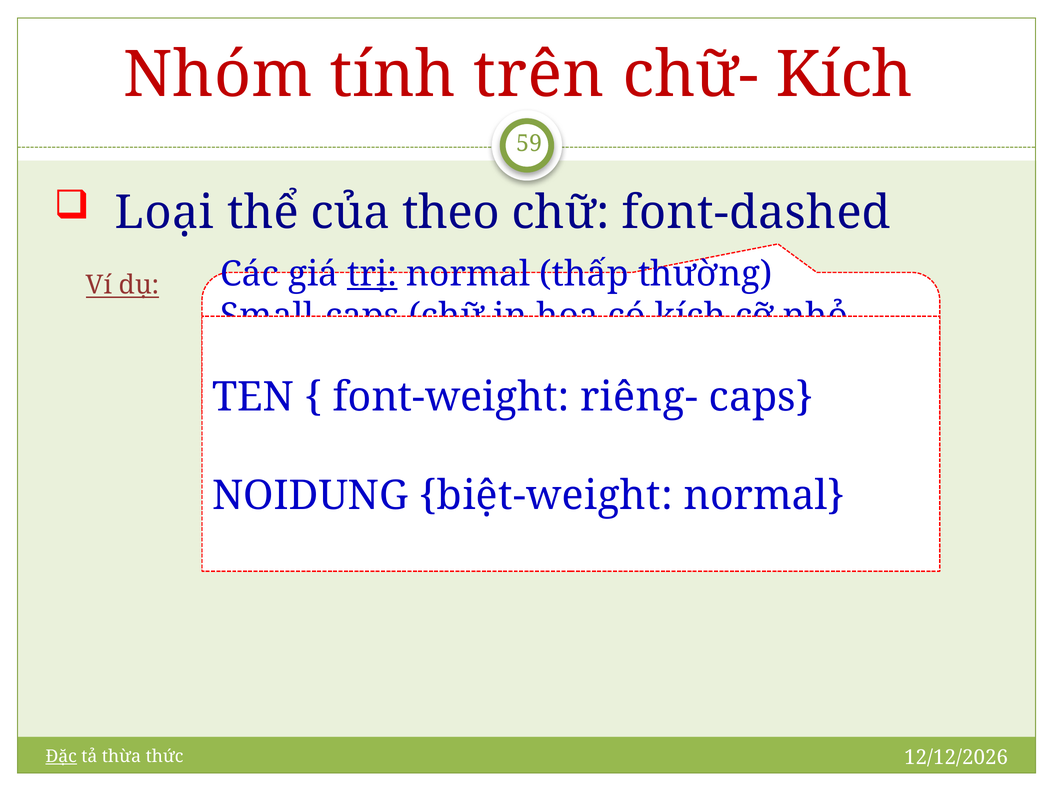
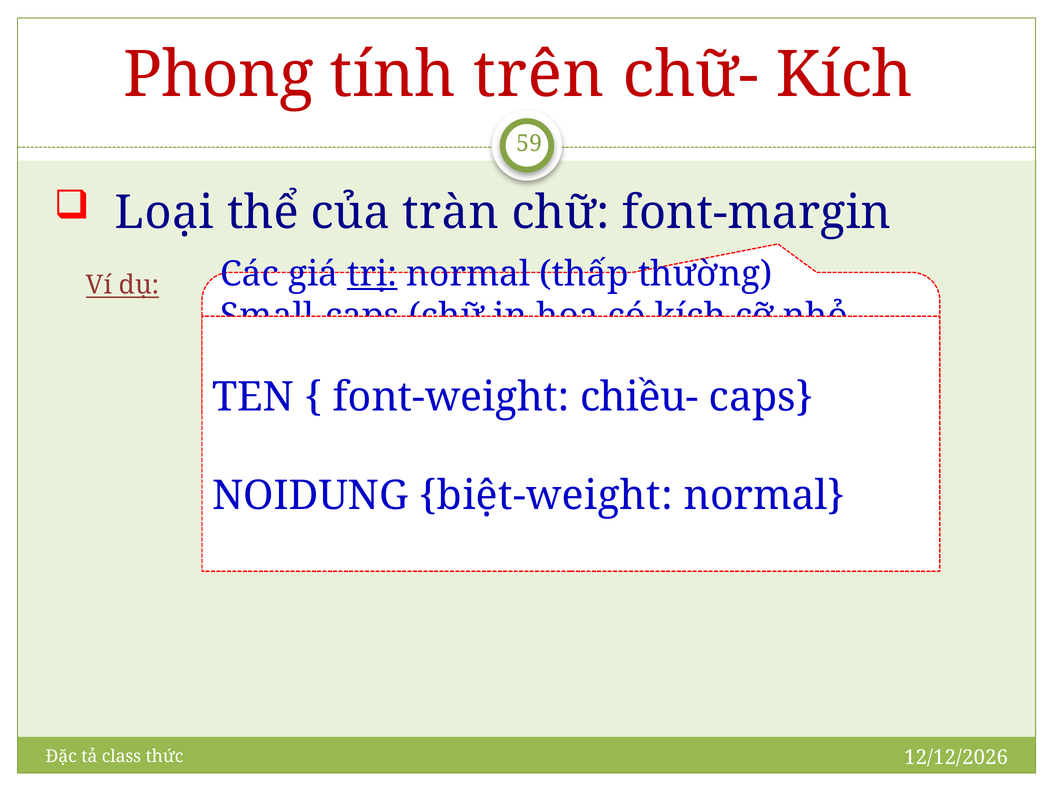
Nhóm: Nhóm -> Phong
theo: theo -> tràn
font-dashed: font-dashed -> font-margin
riêng-: riêng- -> chiều-
Đặc underline: present -> none
thừa: thừa -> class
